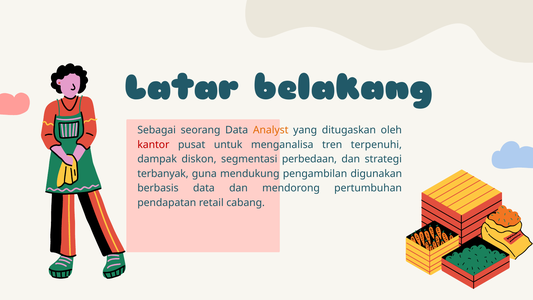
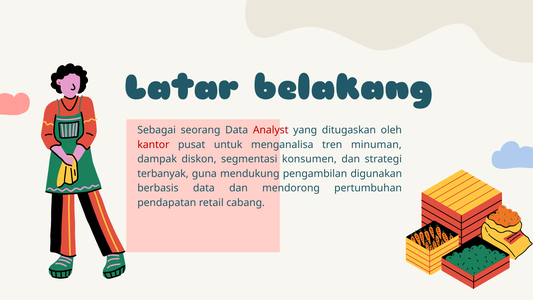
Analyst colour: orange -> red
terpenuhi: terpenuhi -> minuman
perbedaan: perbedaan -> konsumen
